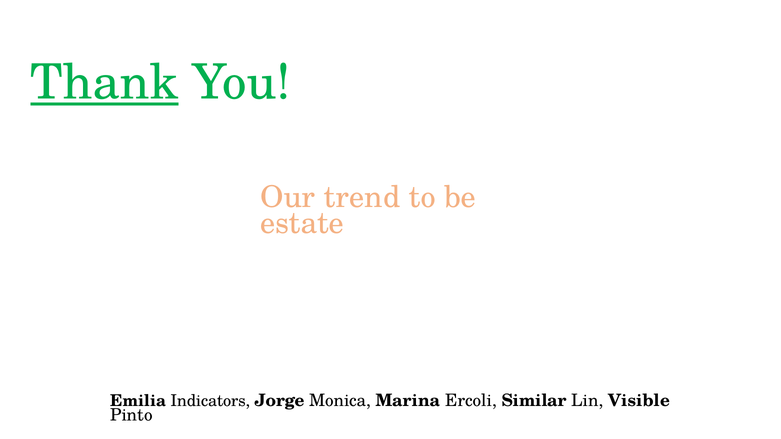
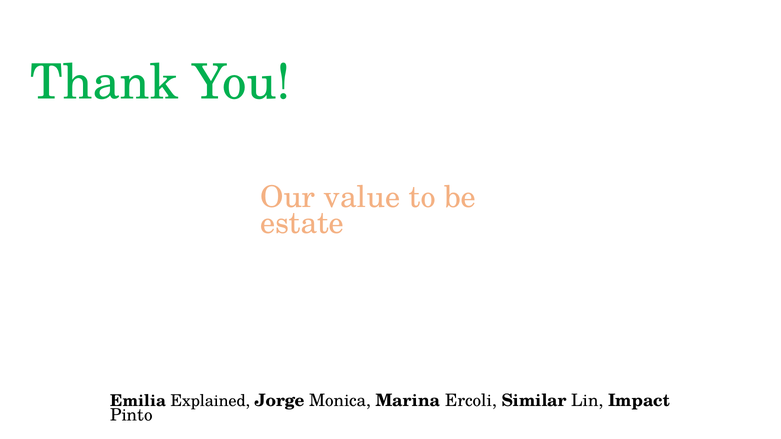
Thank underline: present -> none
trend: trend -> value
Indicators: Indicators -> Explained
Visible: Visible -> Impact
